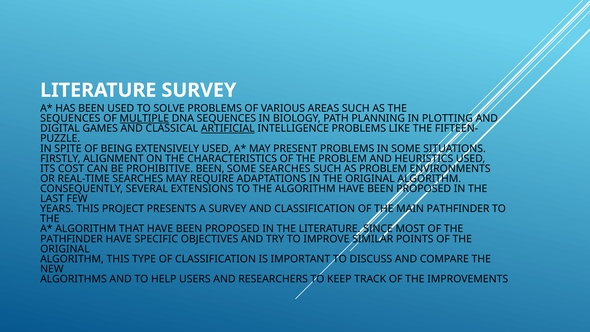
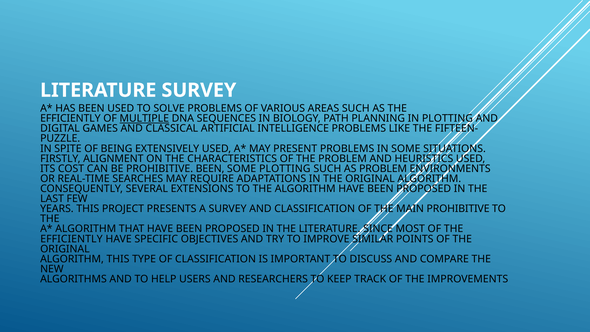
SEQUENCES at (70, 118): SEQUENCES -> EFFICIENTLY
ARTIFICIAL underline: present -> none
SOME SEARCHES: SEARCHES -> PLOTTING
MAIN PATHFINDER: PATHFINDER -> PROHIBITIVE
PATHFINDER at (72, 239): PATHFINDER -> EFFICIENTLY
